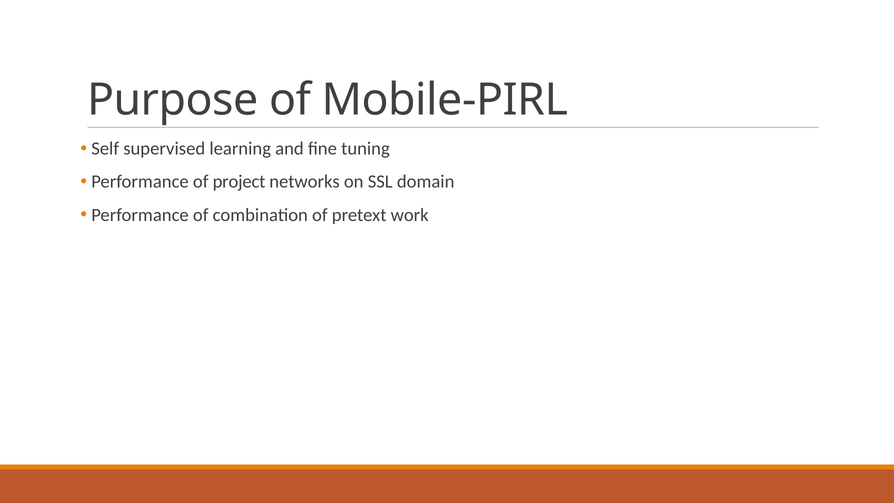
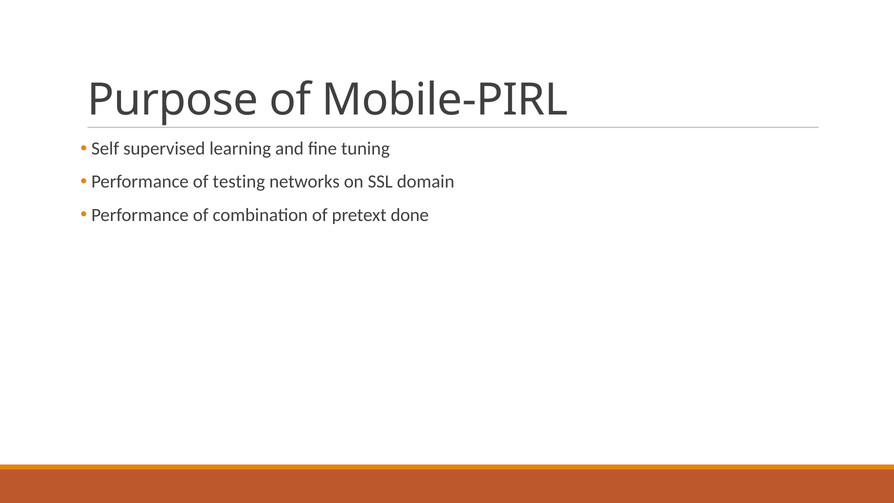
project: project -> testing
work: work -> done
